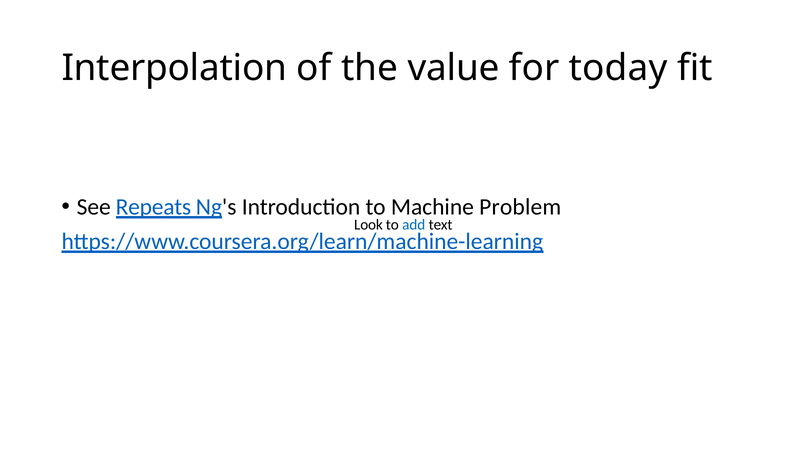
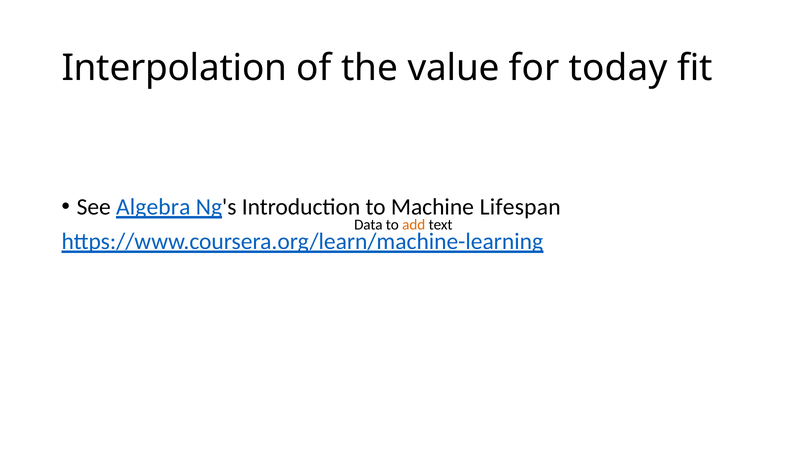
Repeats: Repeats -> Algebra
Problem: Problem -> Lifespan
Look: Look -> Data
add colour: blue -> orange
